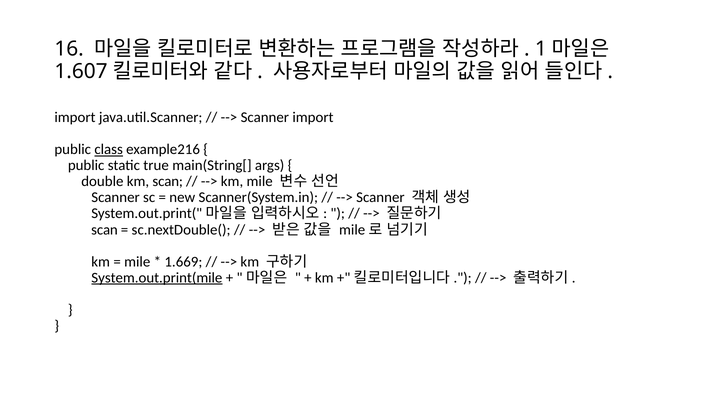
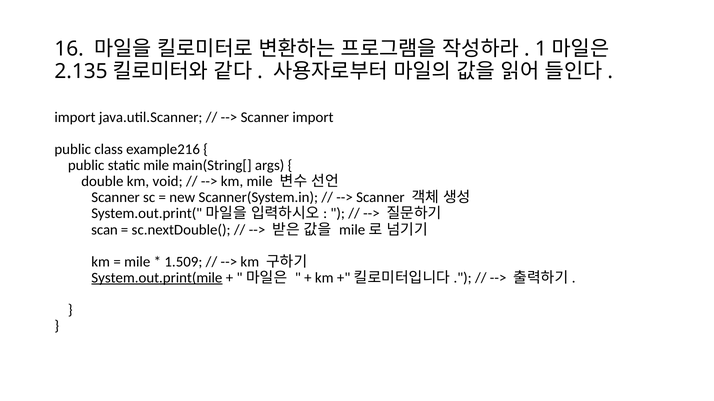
1.607: 1.607 -> 2.135
class underline: present -> none
static true: true -> mile
km scan: scan -> void
1.669: 1.669 -> 1.509
